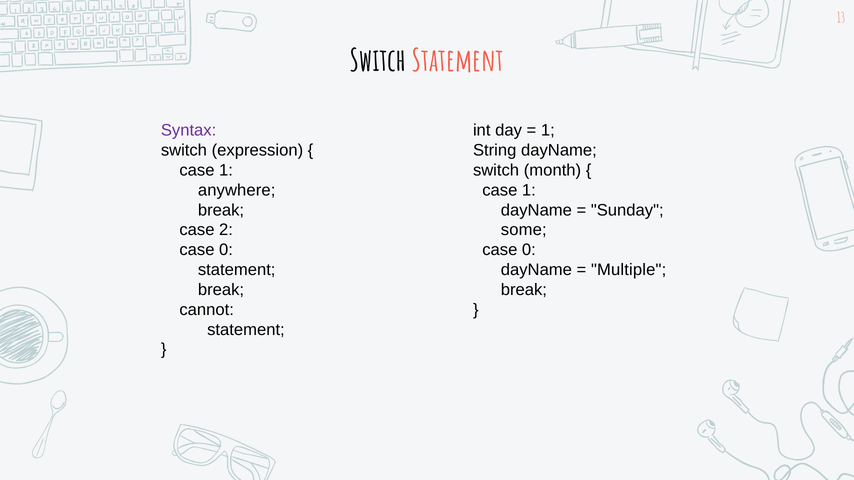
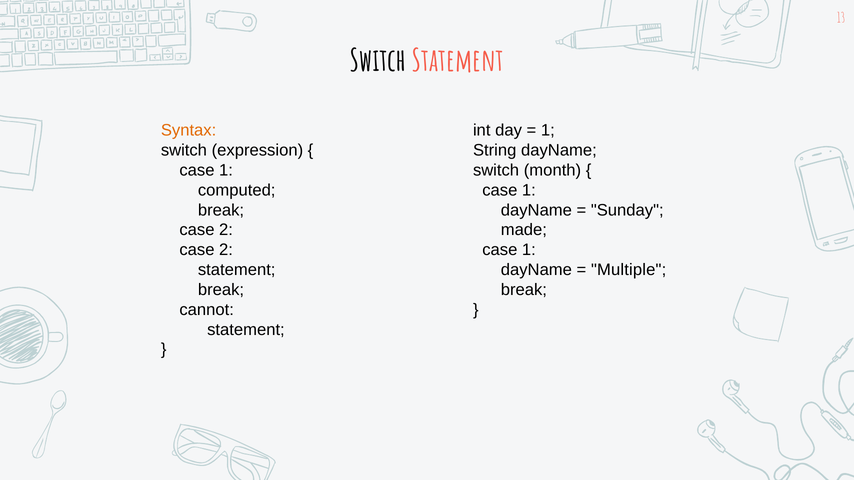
Syntax colour: purple -> orange
anywhere: anywhere -> computed
some: some -> made
0 at (226, 250): 0 -> 2
0 at (529, 250): 0 -> 1
